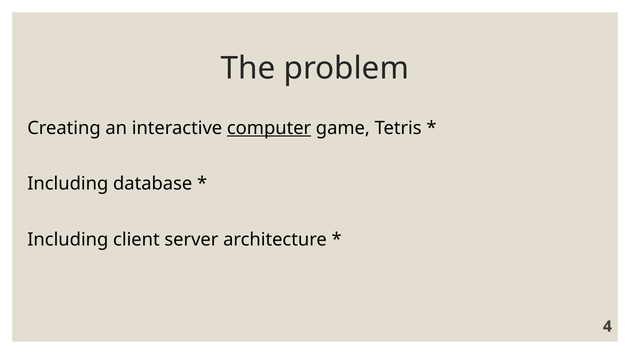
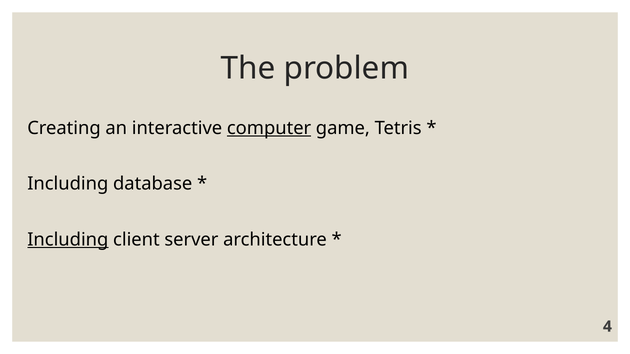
Including at (68, 240) underline: none -> present
